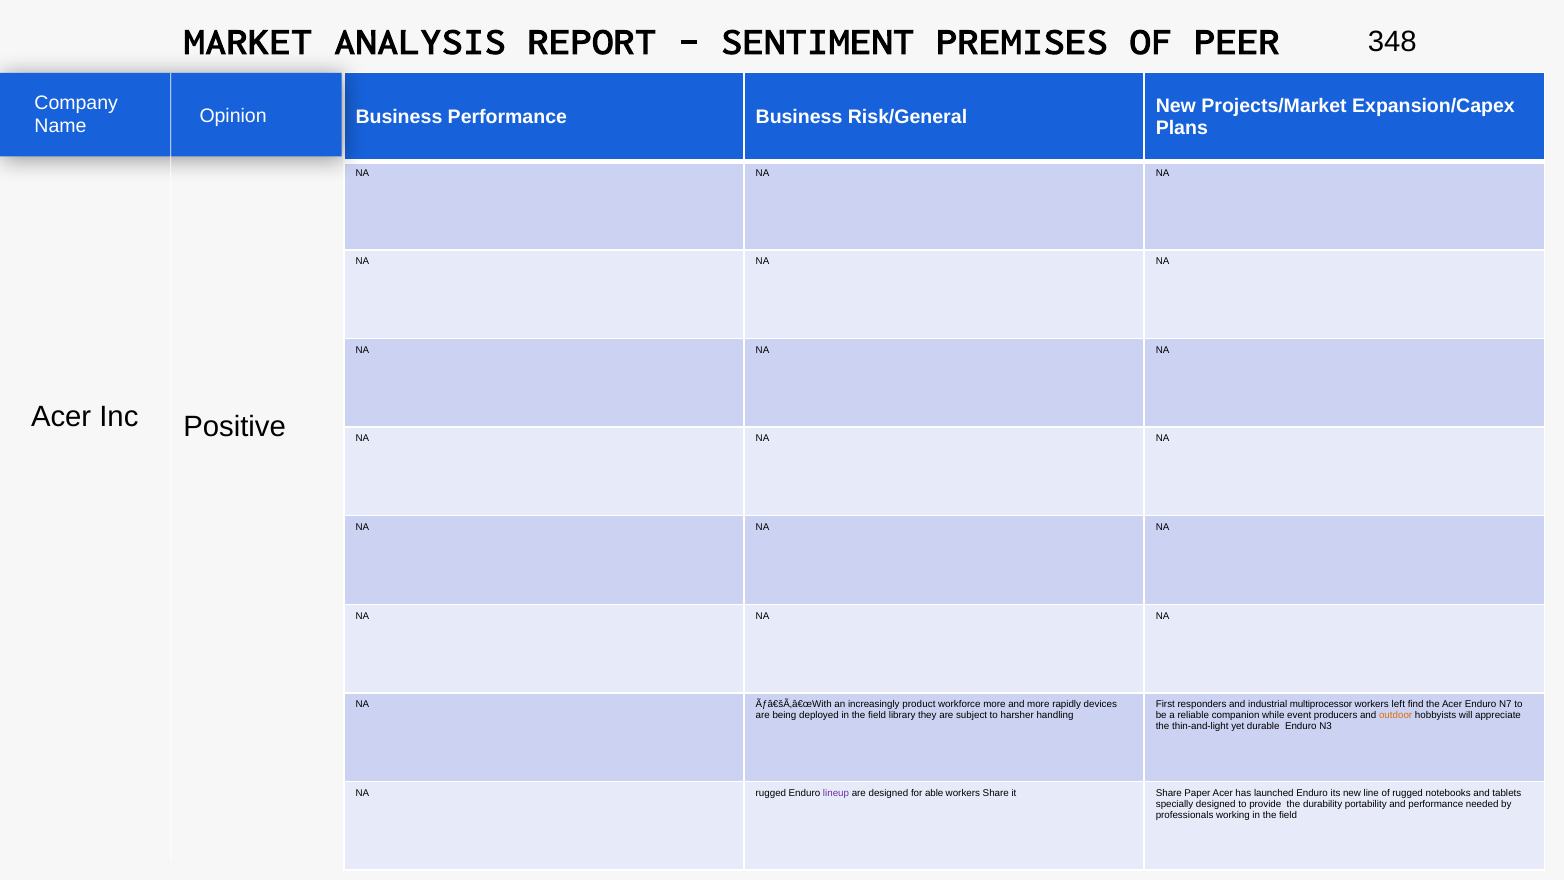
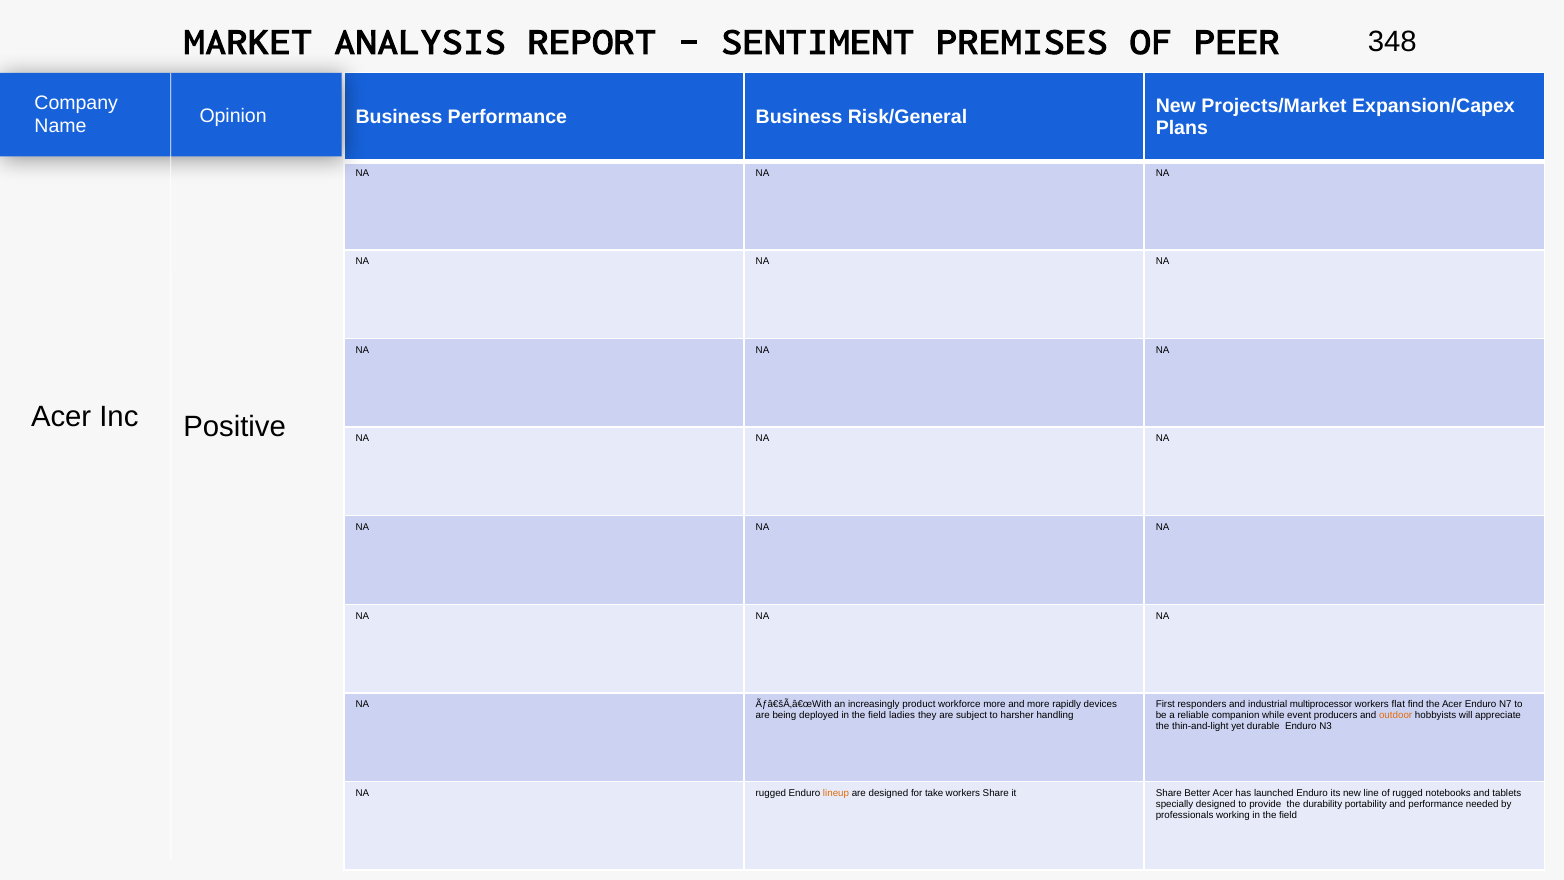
left: left -> flat
library: library -> ladies
lineup colour: purple -> orange
able: able -> take
Paper: Paper -> Better
